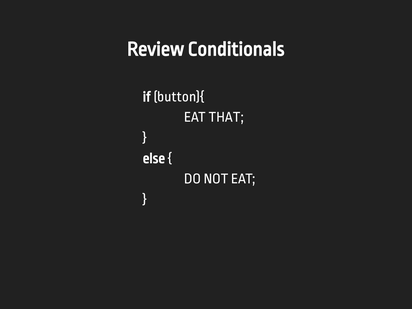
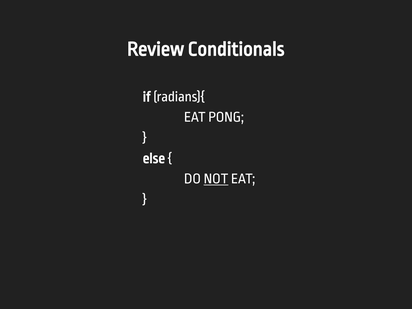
button){: button){ -> radians){
THAT: THAT -> PONG
NOT underline: none -> present
